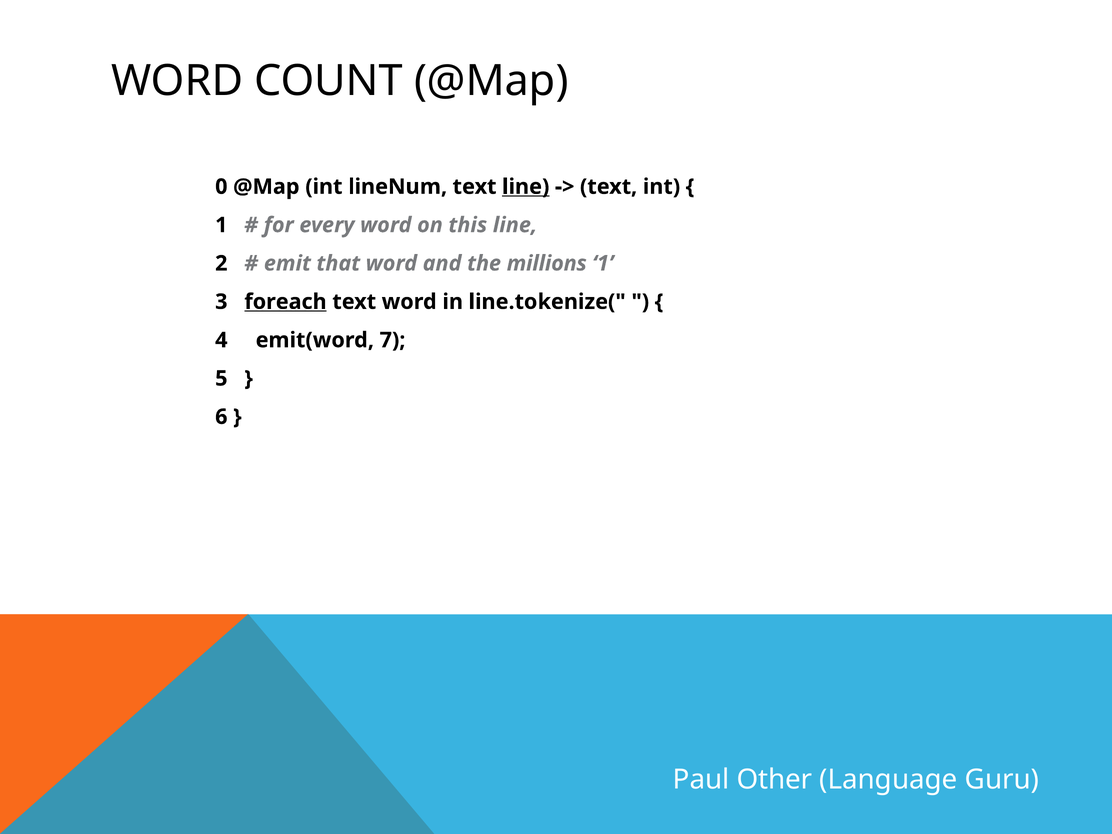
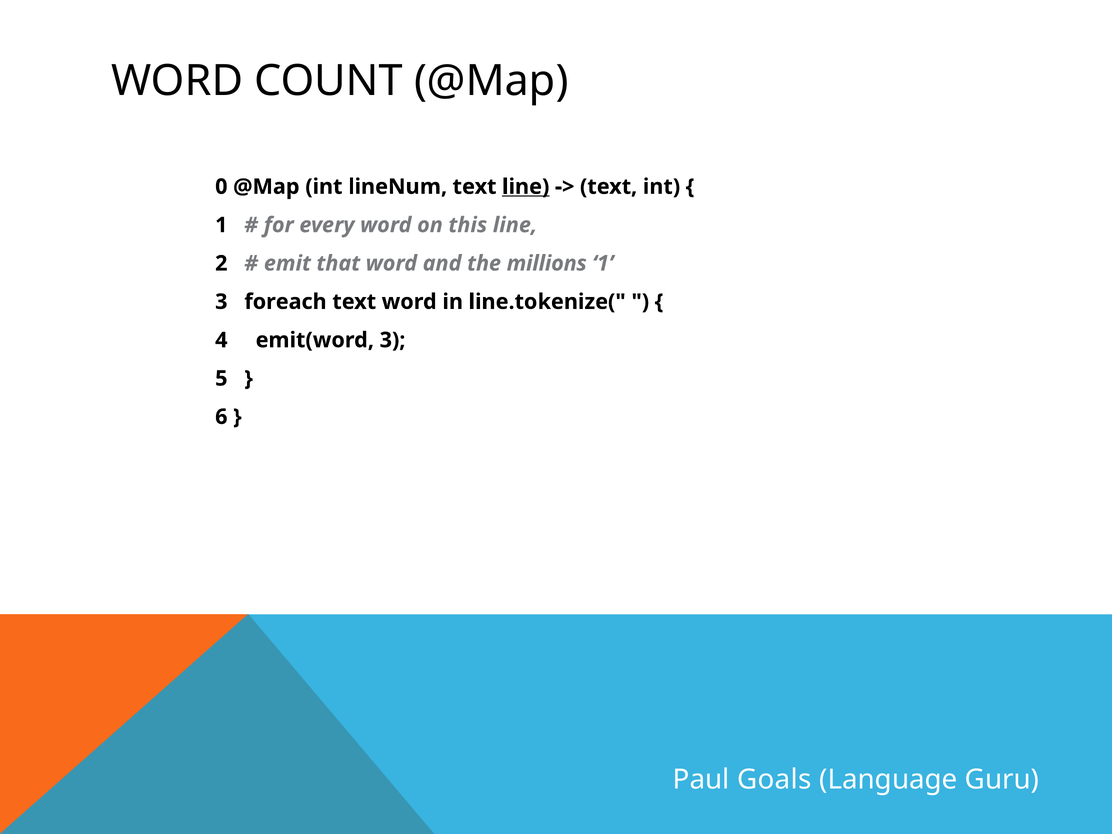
foreach underline: present -> none
emit(word 7: 7 -> 3
Other: Other -> Goals
